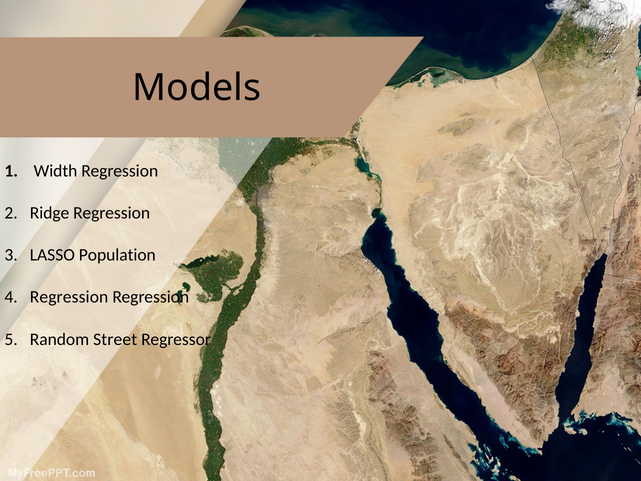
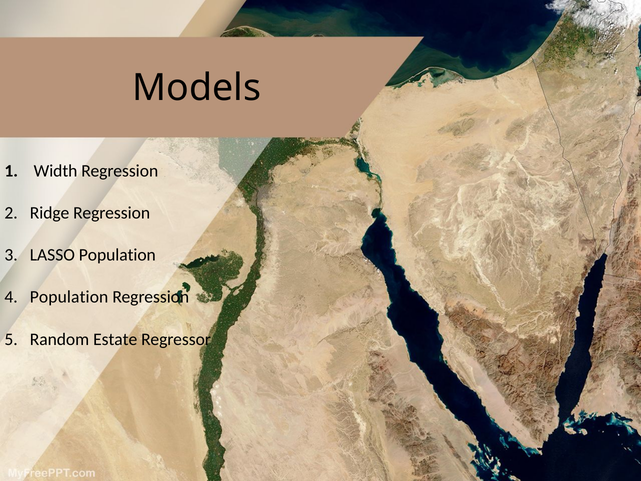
Regression at (69, 297): Regression -> Population
Street: Street -> Estate
